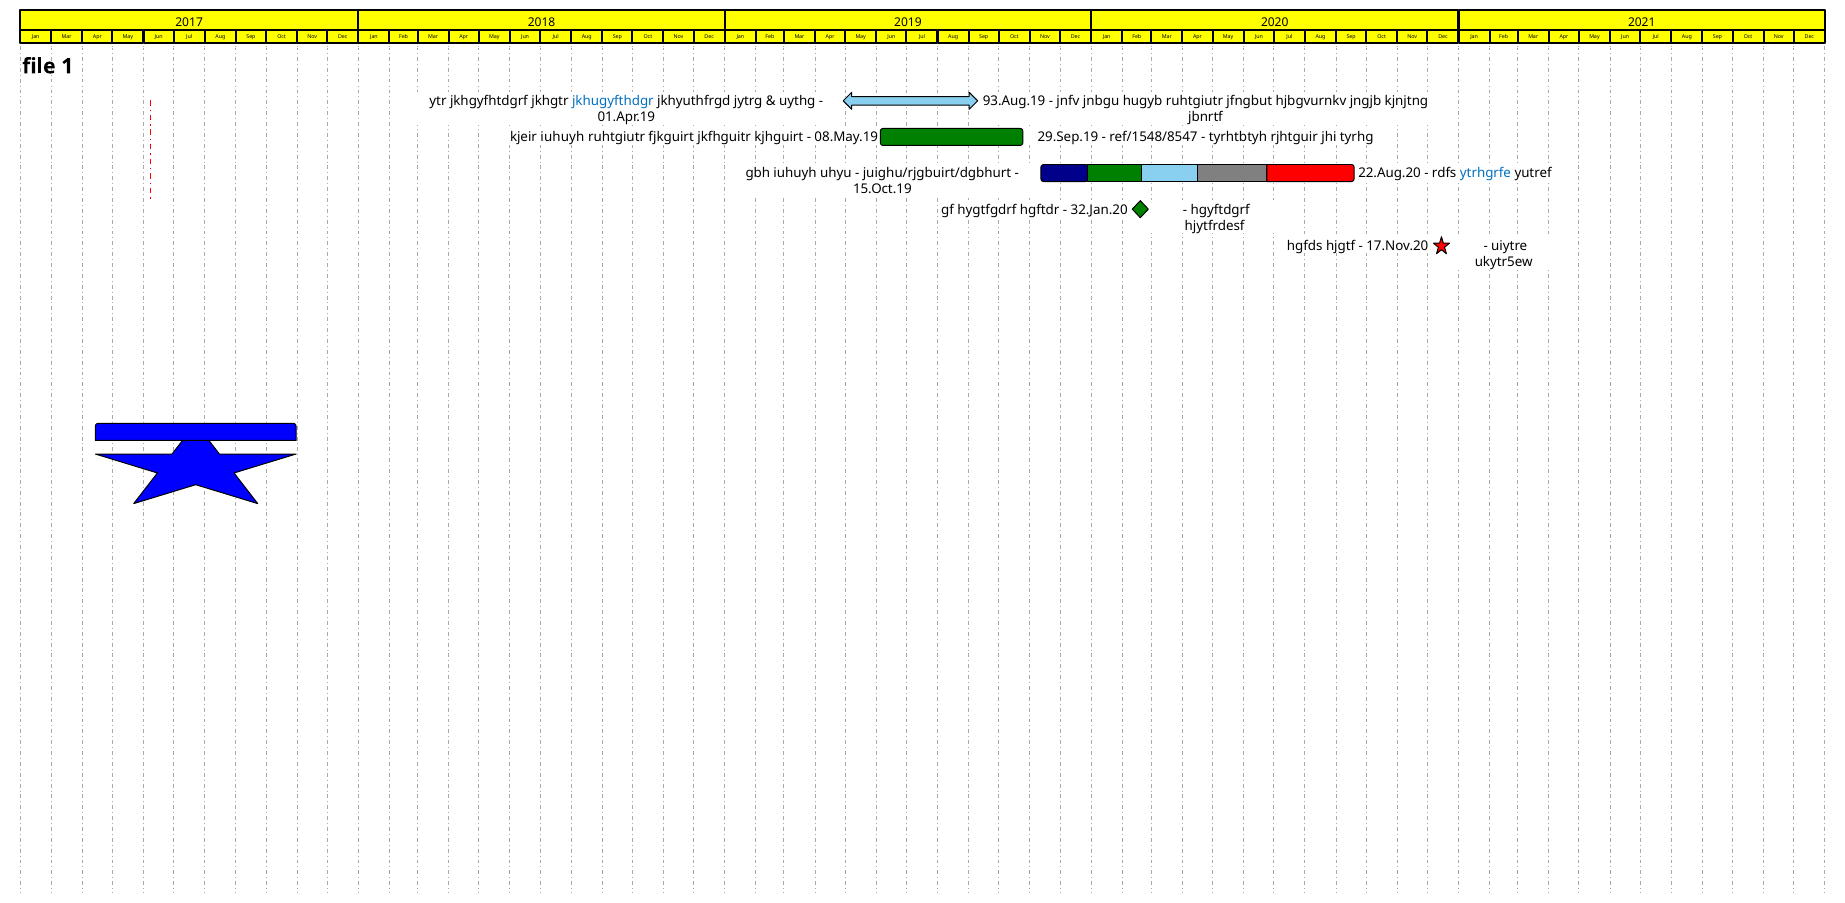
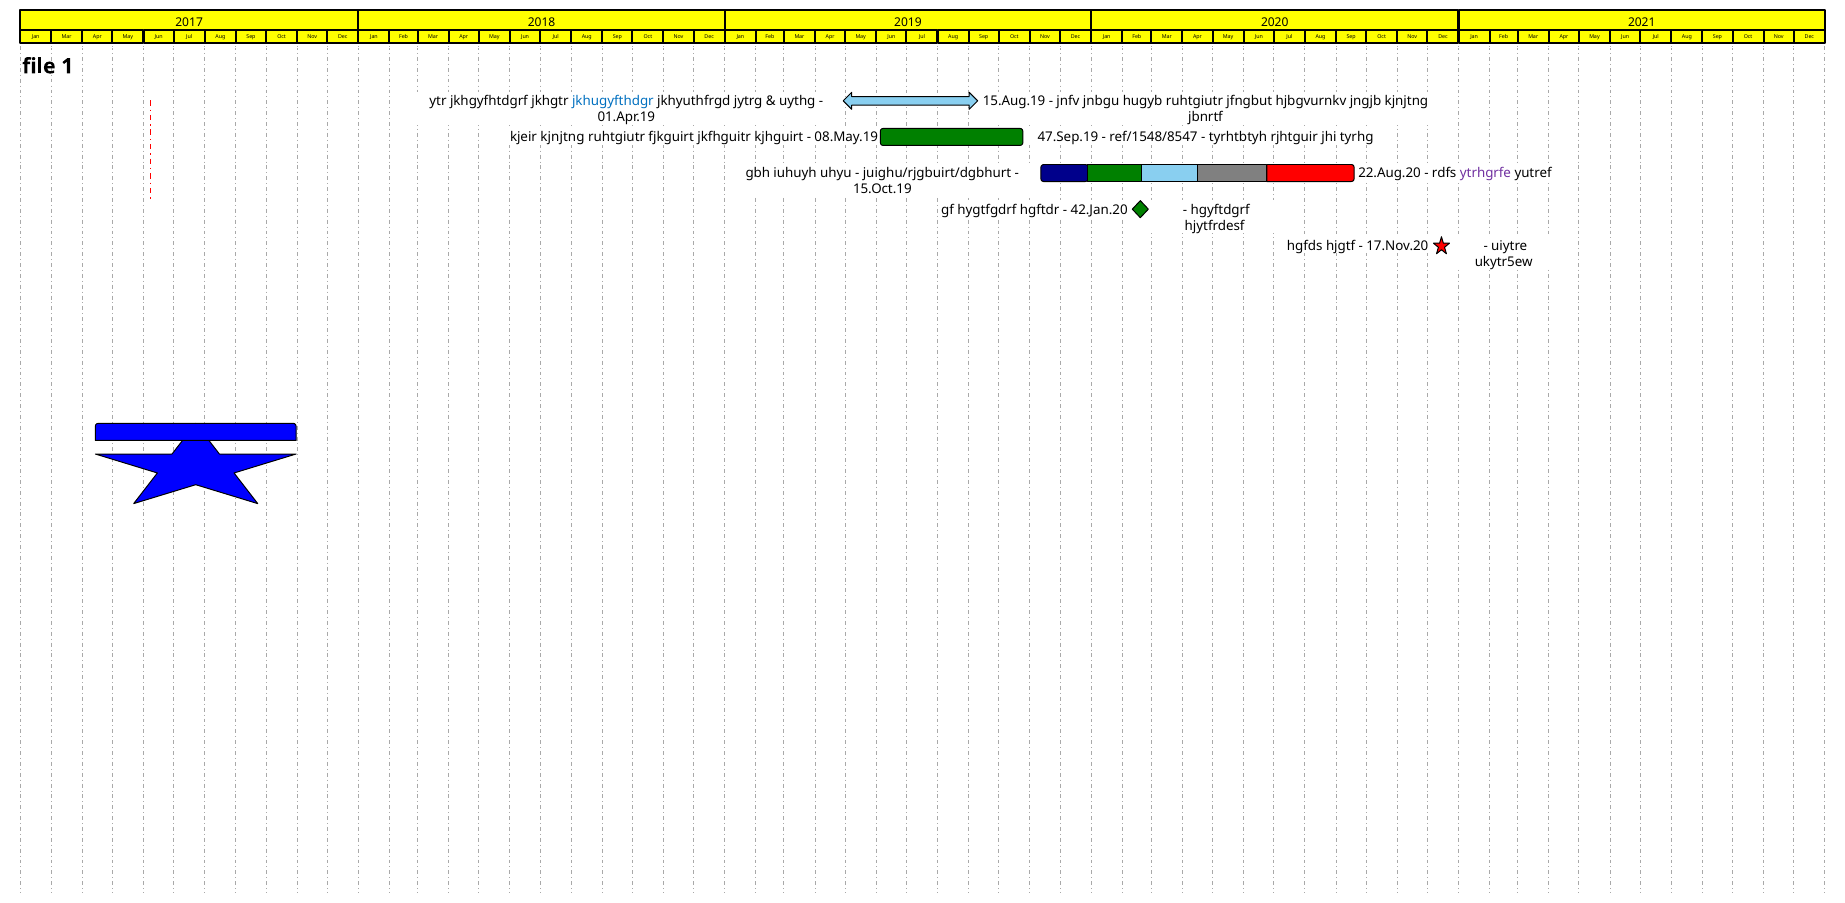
93.Aug.19: 93.Aug.19 -> 15.Aug.19
kjeir iuhuyh: iuhuyh -> kjnjtng
29.Sep.19: 29.Sep.19 -> 47.Sep.19
ytrhgrfe colour: blue -> purple
32.Jan.20: 32.Jan.20 -> 42.Jan.20
